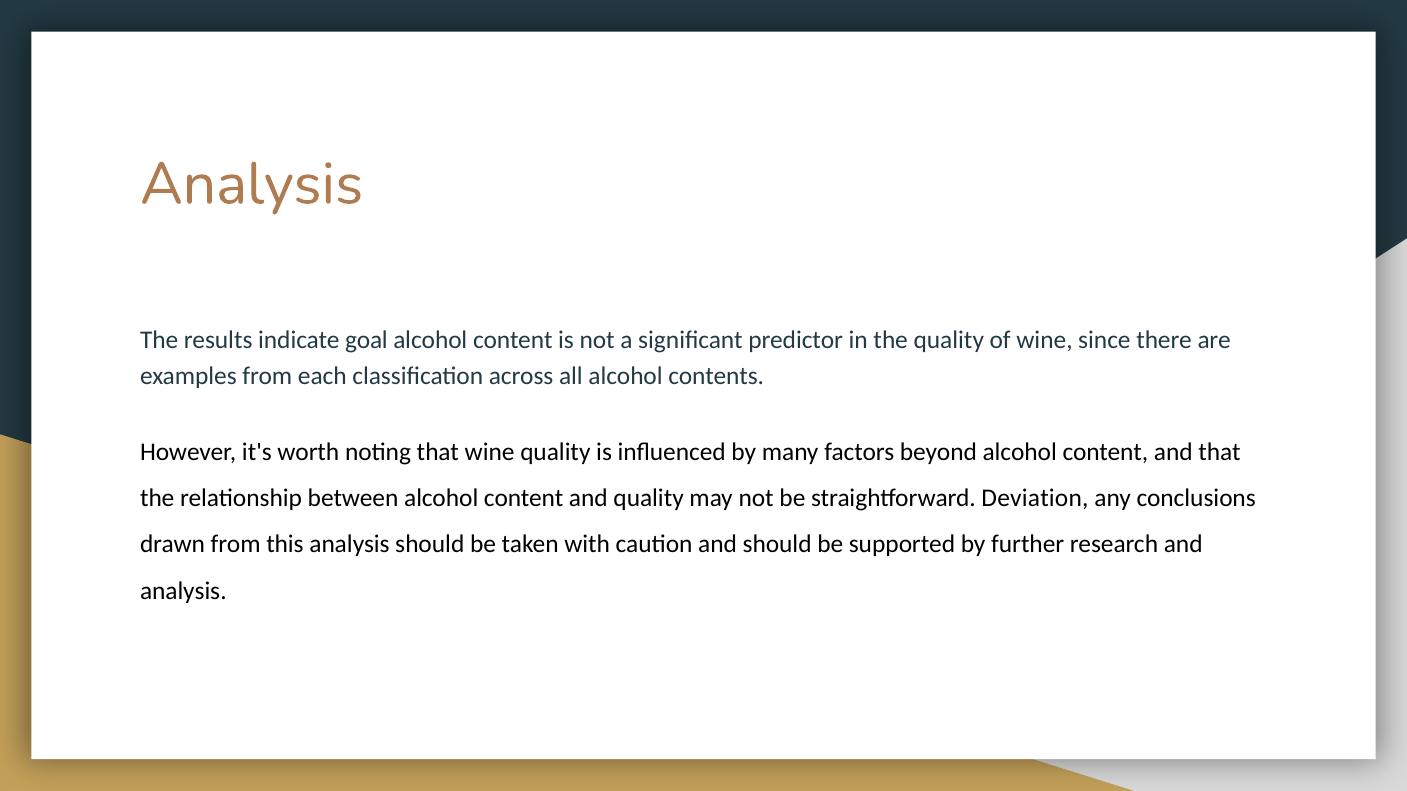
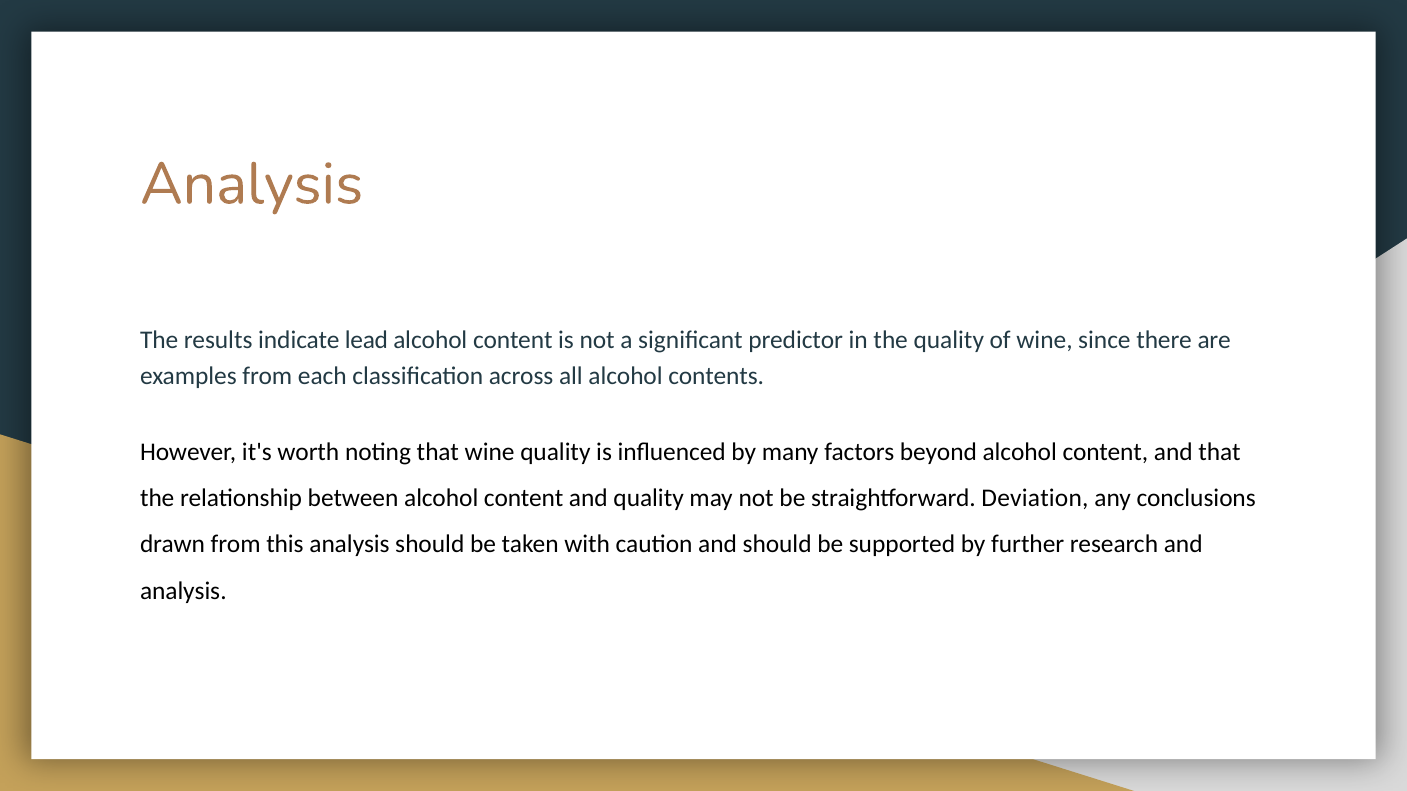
goal: goal -> lead
